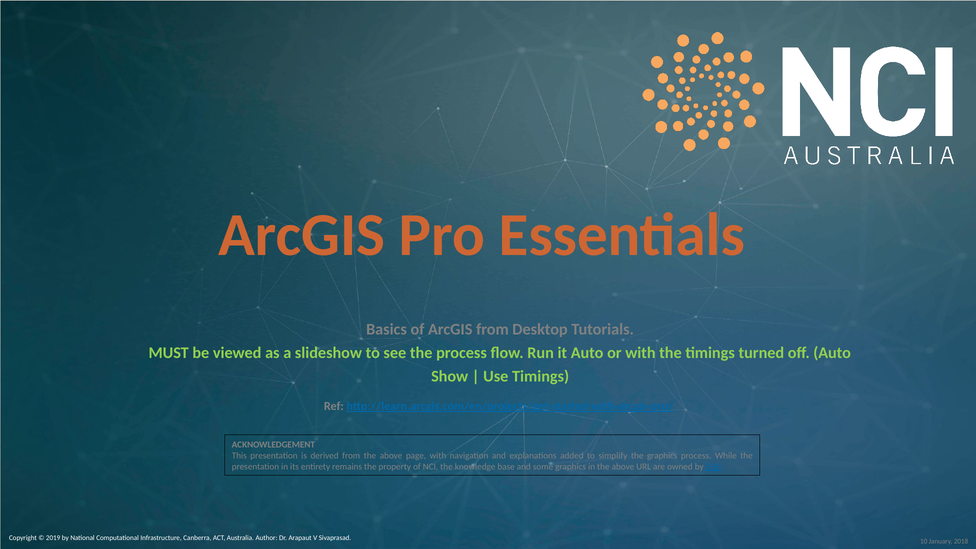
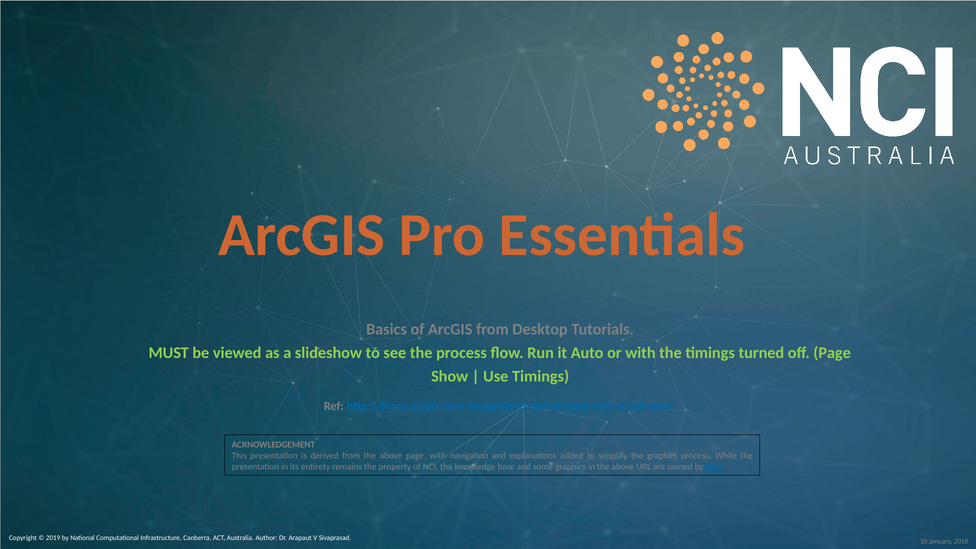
off Auto: Auto -> Page
